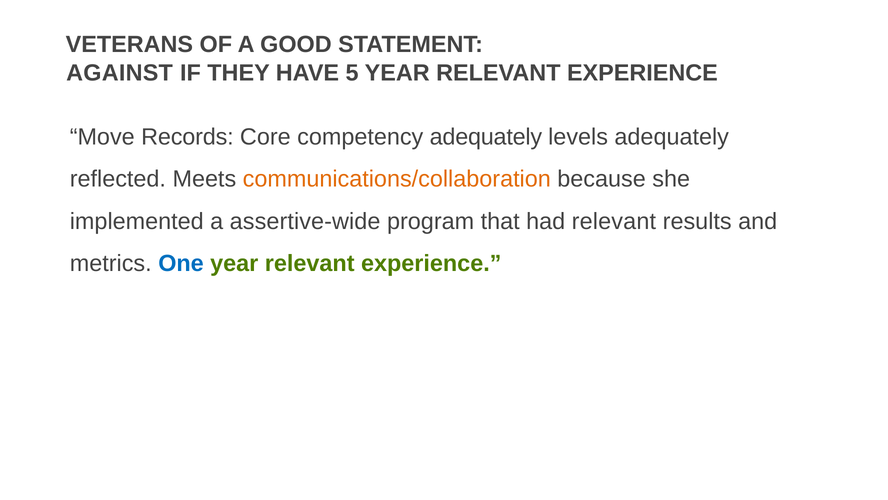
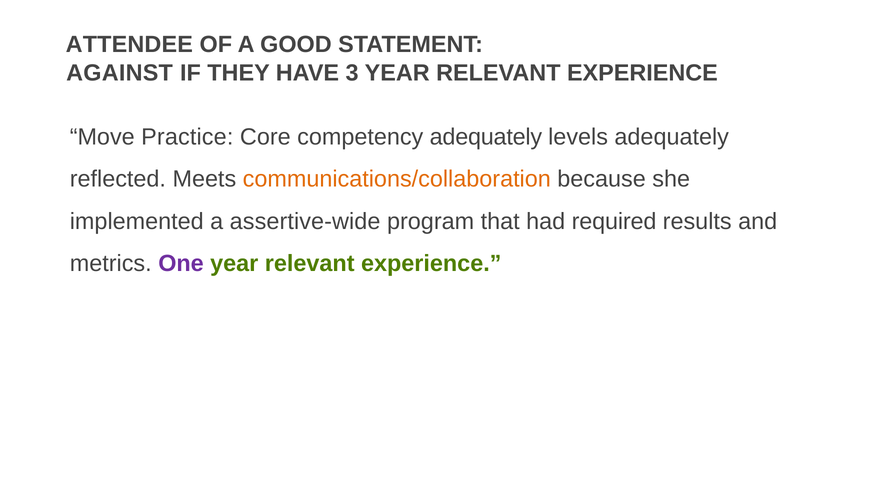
VETERANS: VETERANS -> ATTENDEE
5: 5 -> 3
Records: Records -> Practice
had relevant: relevant -> required
One colour: blue -> purple
